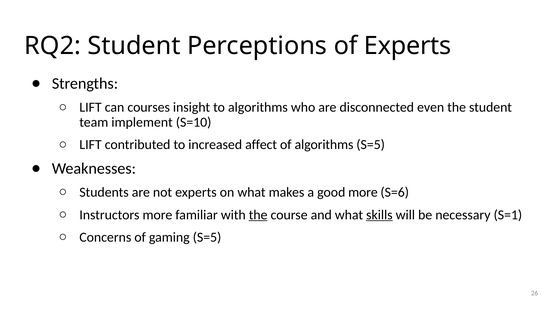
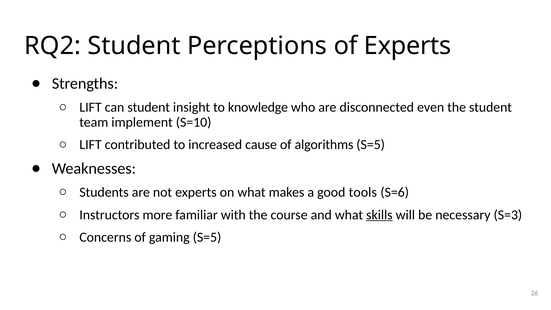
can courses: courses -> student
to algorithms: algorithms -> knowledge
affect: affect -> cause
good more: more -> tools
the at (258, 215) underline: present -> none
S=1: S=1 -> S=3
